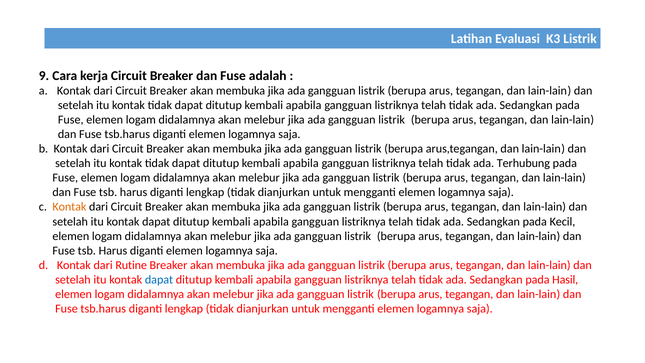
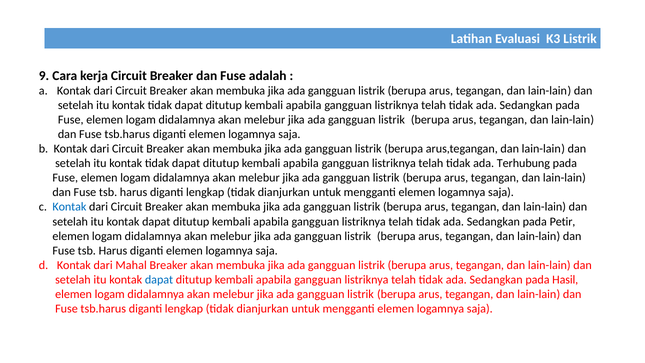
Kontak at (69, 207) colour: orange -> blue
Kecil: Kecil -> Petir
Rutine: Rutine -> Mahal
